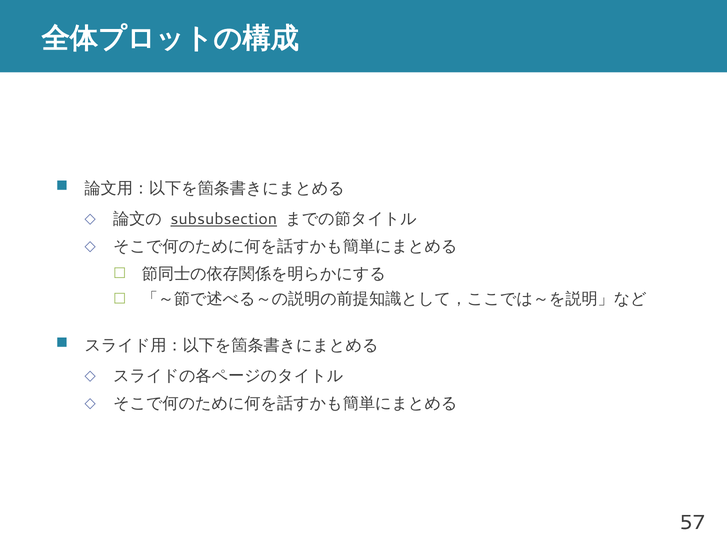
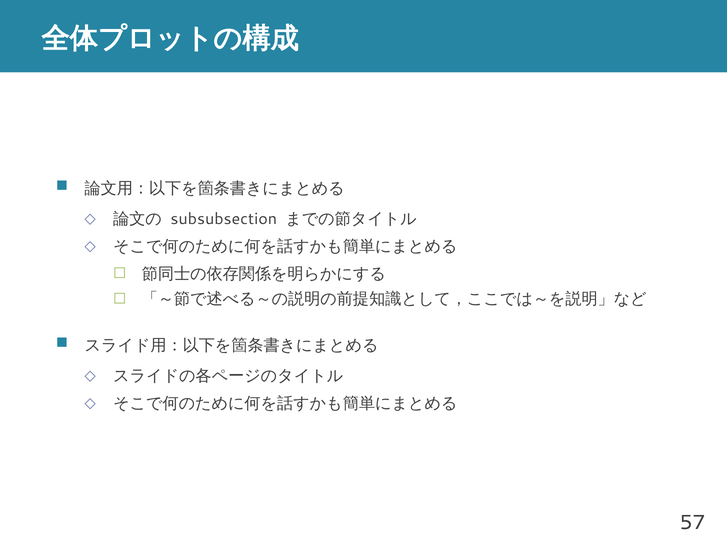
subsubsection underline: present -> none
